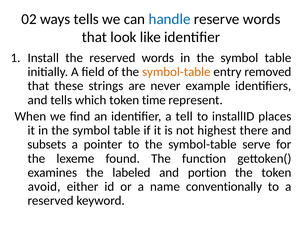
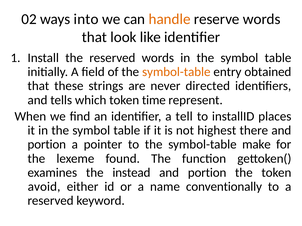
ways tells: tells -> into
handle colour: blue -> orange
removed: removed -> obtained
example: example -> directed
subsets at (47, 145): subsets -> portion
serve: serve -> make
labeled: labeled -> instead
